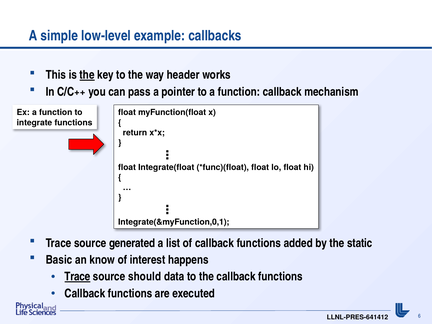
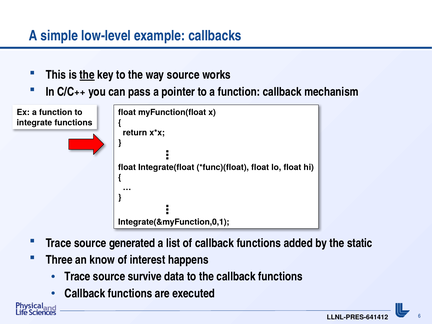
way header: header -> source
Basic: Basic -> Three
Trace at (77, 277) underline: present -> none
should: should -> survive
